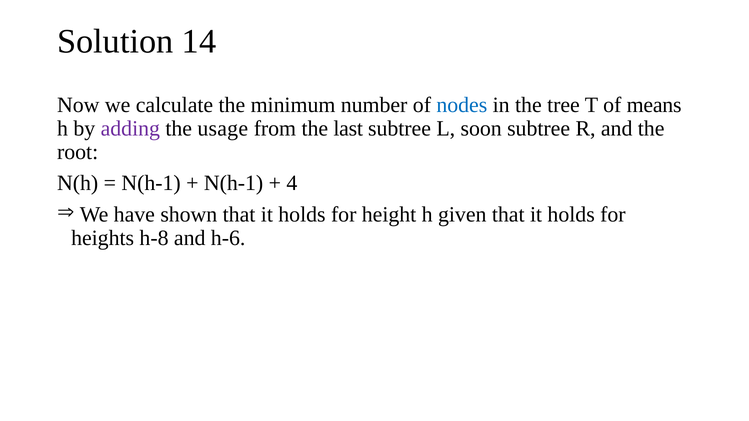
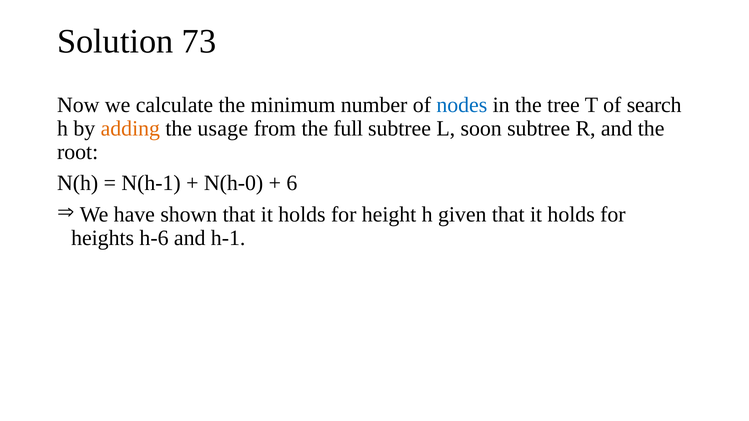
14: 14 -> 73
means: means -> search
adding colour: purple -> orange
last: last -> full
N(h-1 at (234, 183): N(h-1 -> N(h-0
4: 4 -> 6
h-8: h-8 -> h-6
h-6: h-6 -> h-1
